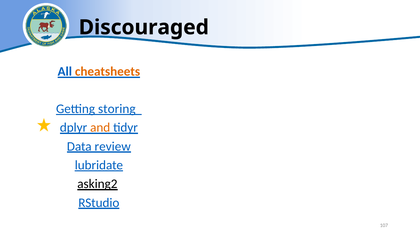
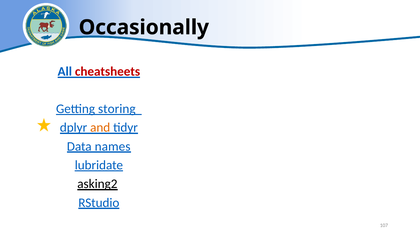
Discouraged: Discouraged -> Occasionally
cheatsheets colour: orange -> red
review: review -> names
